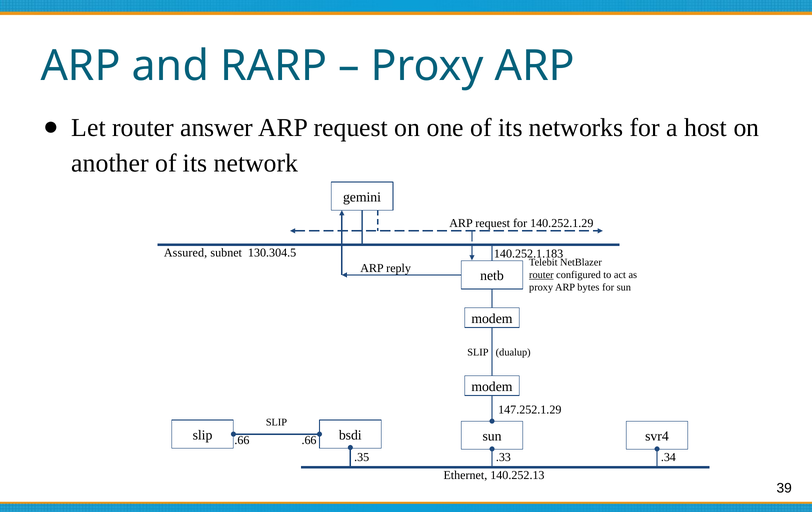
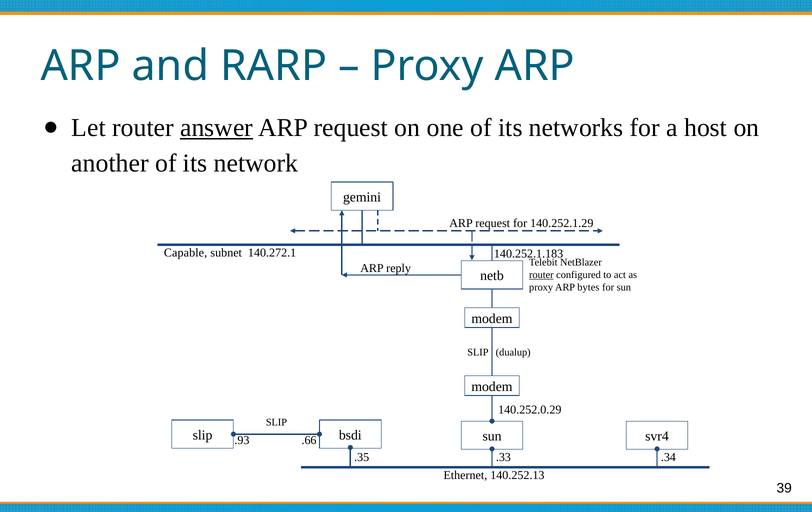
answer underline: none -> present
Assured: Assured -> Capable
130.304.5: 130.304.5 -> 140.272.1
147.252.1.29: 147.252.1.29 -> 140.252.0.29
.66 at (242, 440): .66 -> .93
